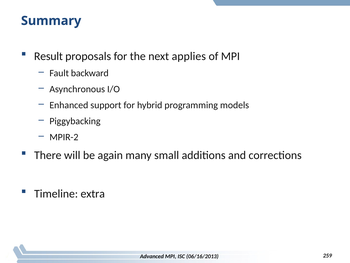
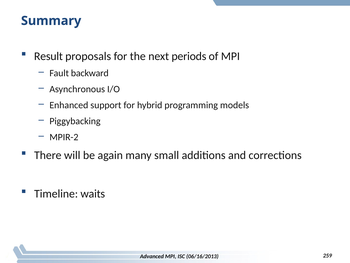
applies: applies -> periods
extra: extra -> waits
